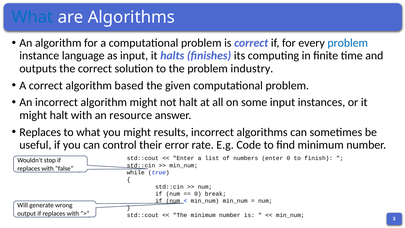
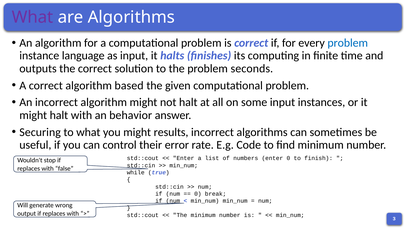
What at (33, 17) colour: blue -> purple
industry: industry -> seconds
resource: resource -> behavior
Replaces at (40, 132): Replaces -> Securing
